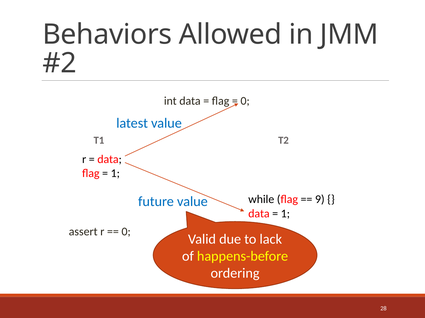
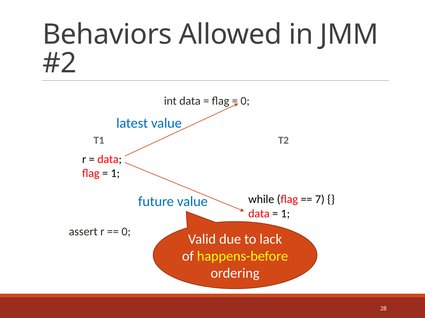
9: 9 -> 7
